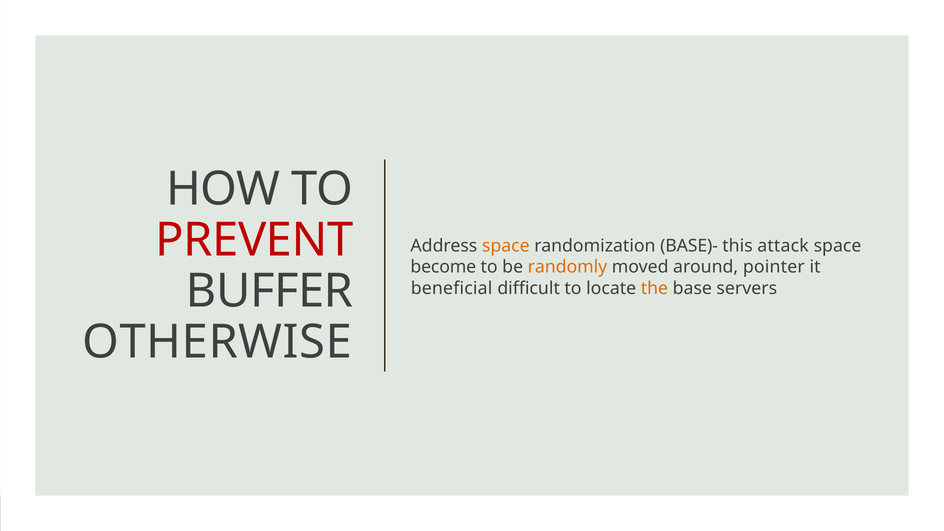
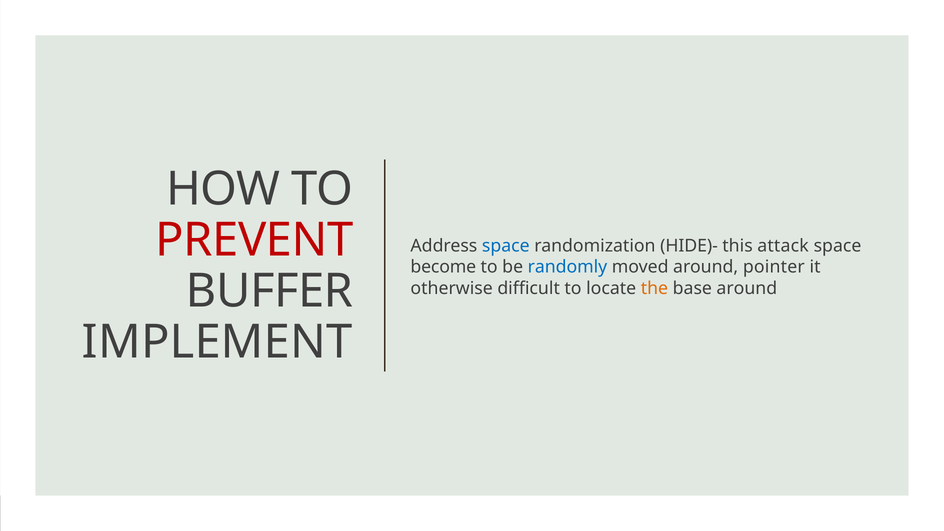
space at (506, 246) colour: orange -> blue
BASE)-: BASE)- -> HIDE)-
randomly colour: orange -> blue
beneficial: beneficial -> otherwise
base servers: servers -> around
OTHERWISE: OTHERWISE -> IMPLEMENT
